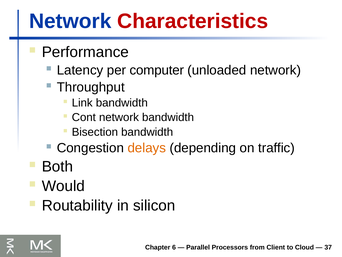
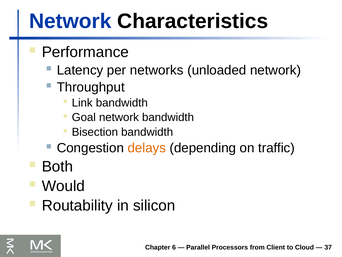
Characteristics colour: red -> black
computer: computer -> networks
Cont: Cont -> Goal
